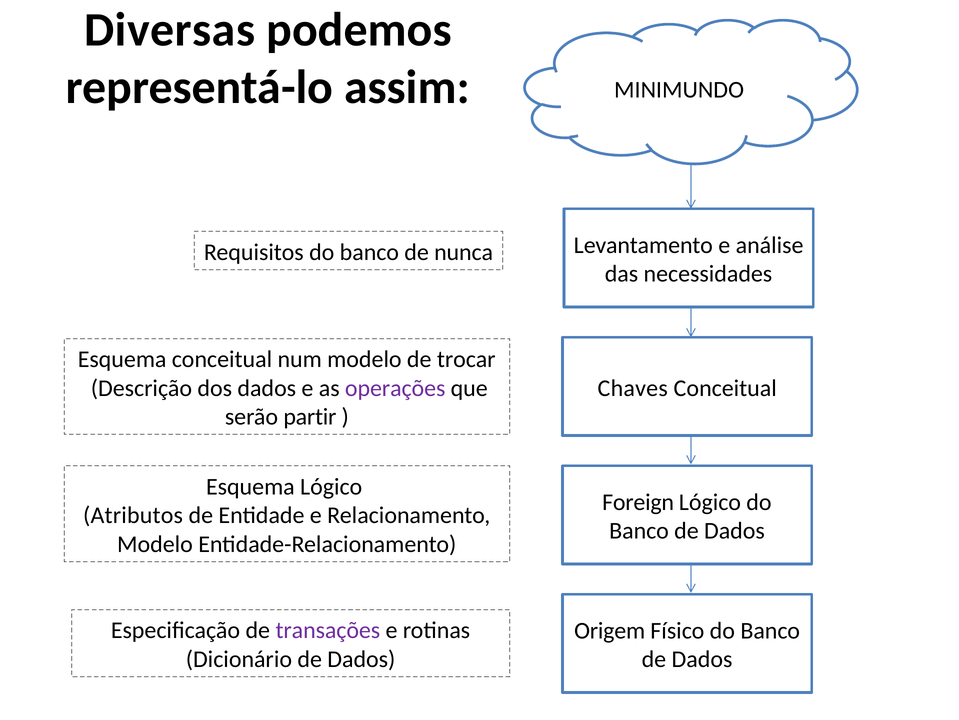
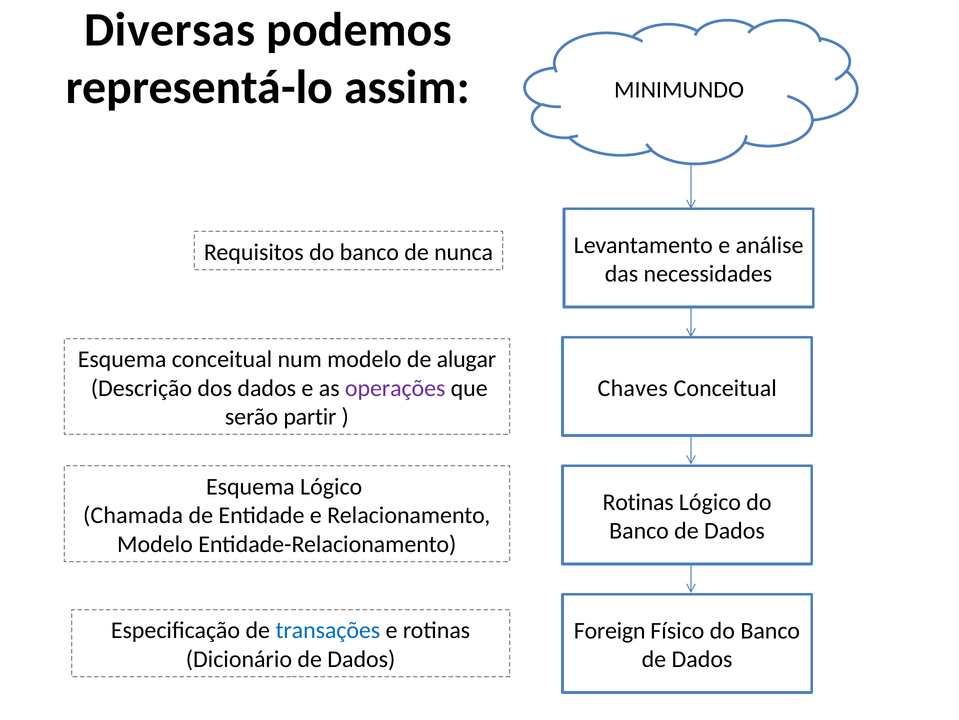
trocar: trocar -> alugar
Foreign at (638, 502): Foreign -> Rotinas
Atributos: Atributos -> Chamada
transações colour: purple -> blue
Origem: Origem -> Foreign
